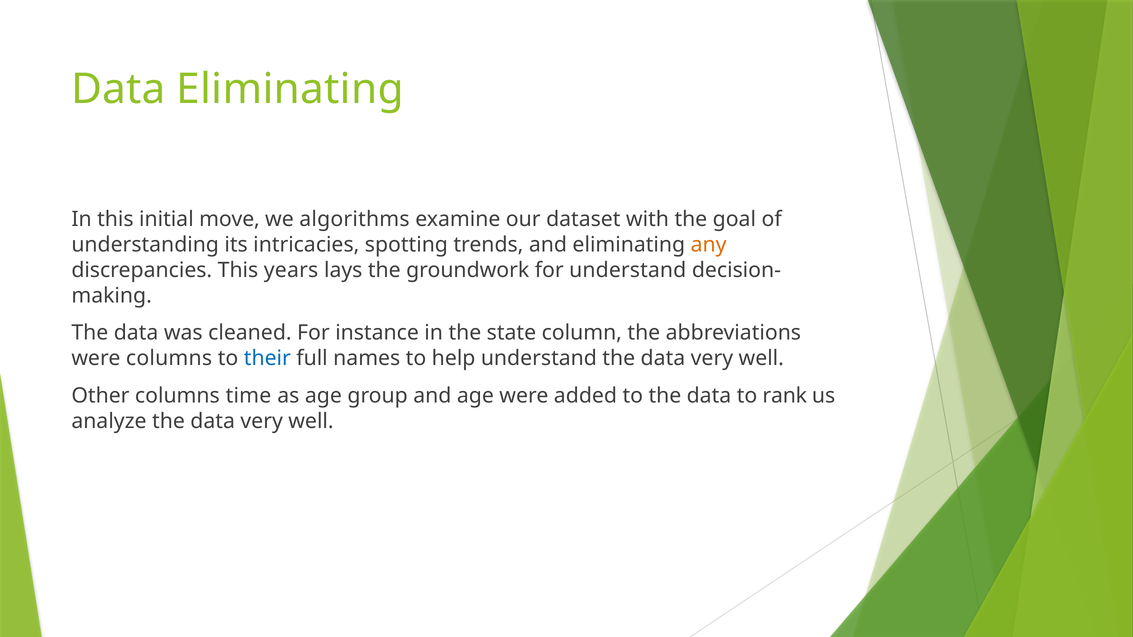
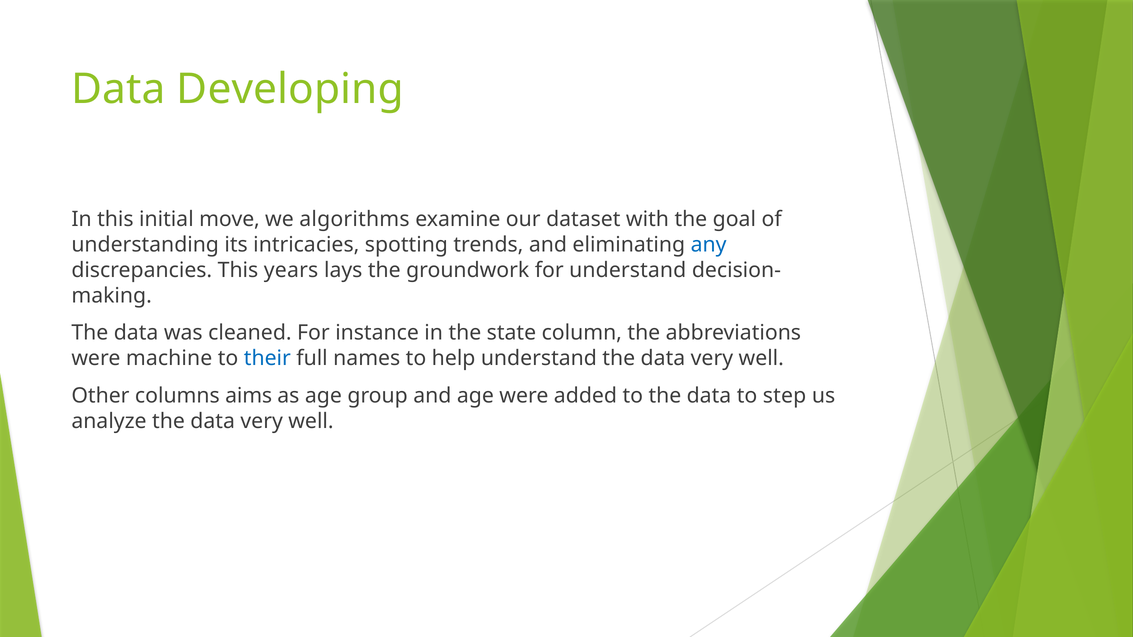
Data Eliminating: Eliminating -> Developing
any colour: orange -> blue
were columns: columns -> machine
time: time -> aims
rank: rank -> step
